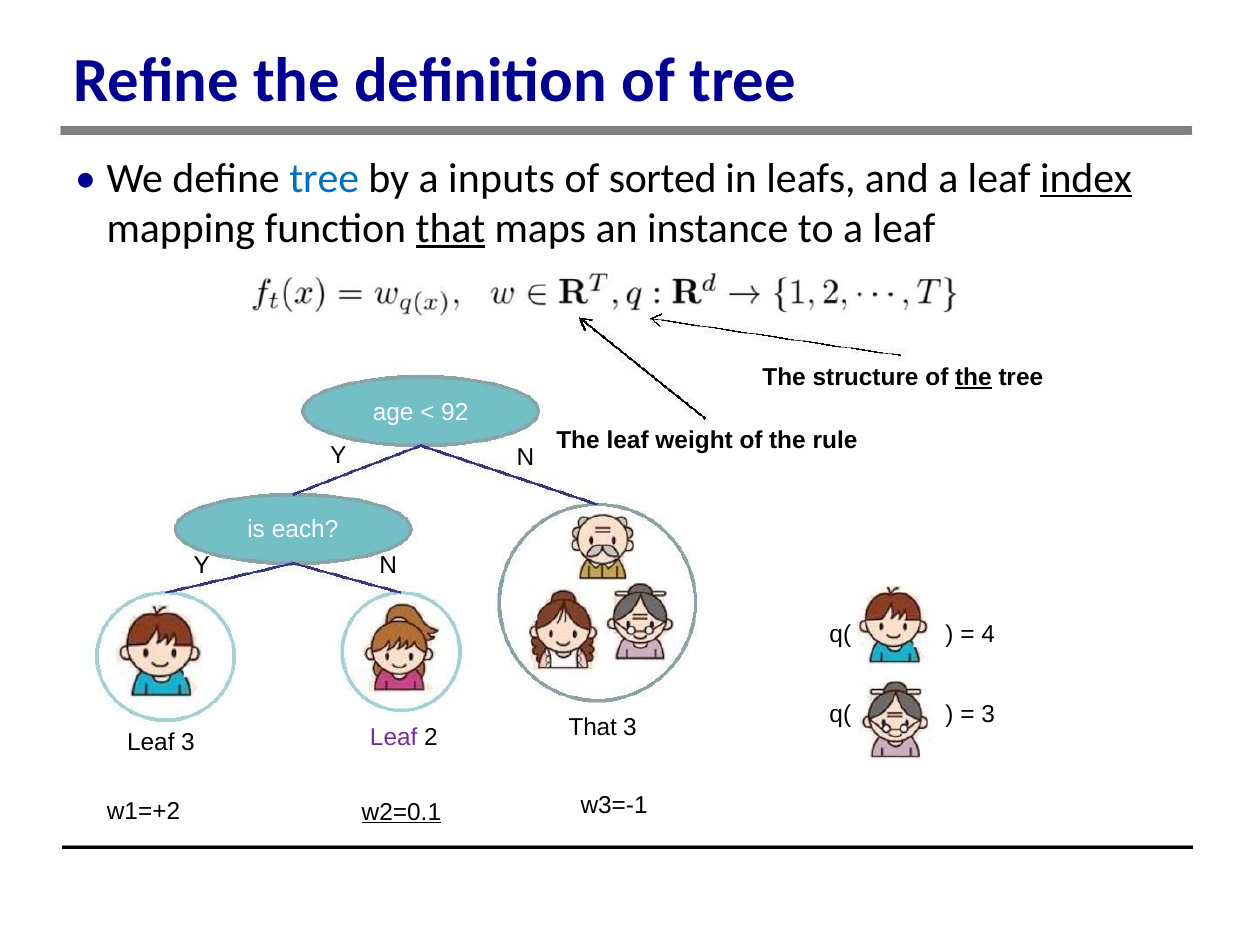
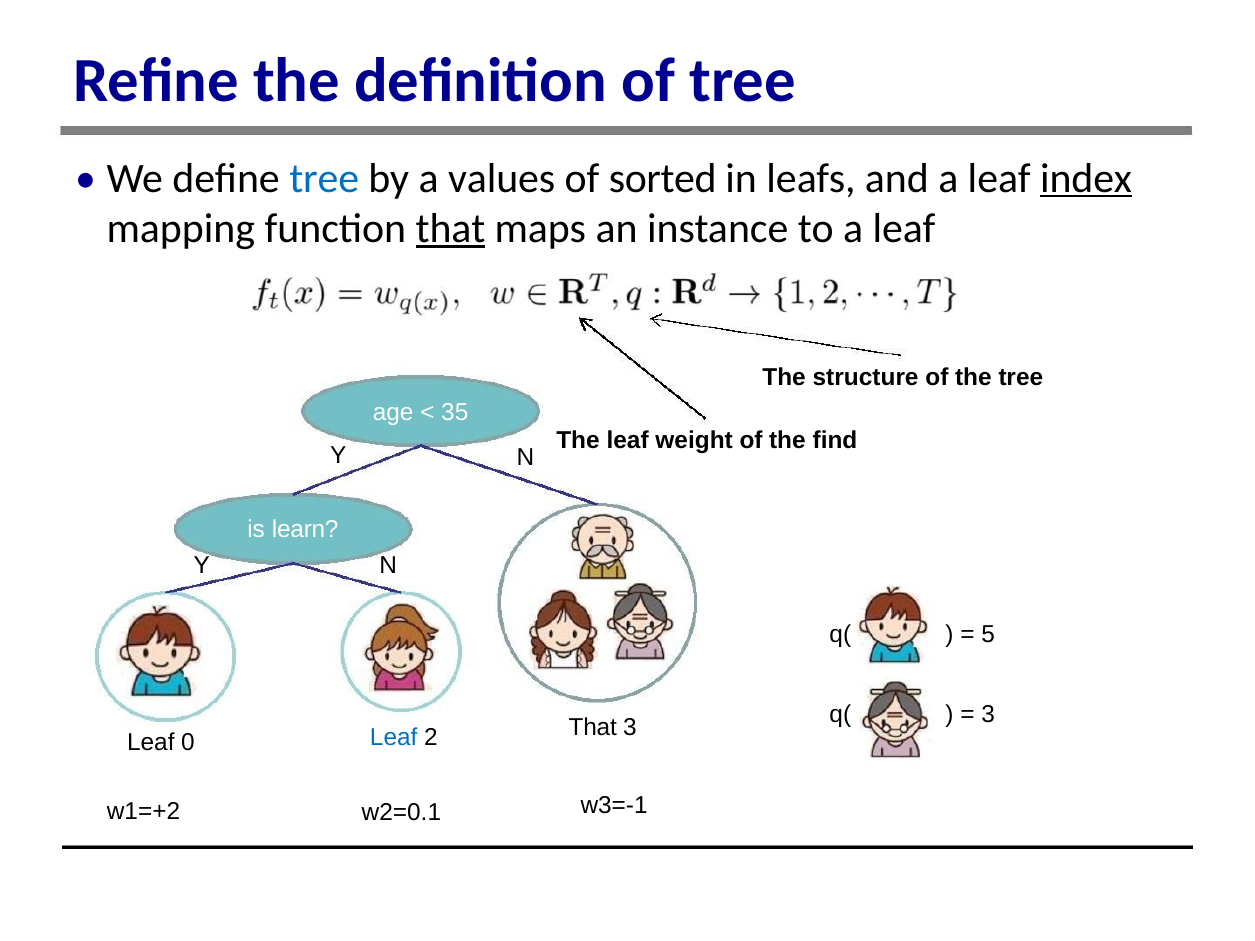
inputs: inputs -> values
the at (973, 378) underline: present -> none
92: 92 -> 35
rule: rule -> find
each: each -> learn
4: 4 -> 5
Leaf at (394, 738) colour: purple -> blue
Leaf 3: 3 -> 0
w2=0.1 underline: present -> none
